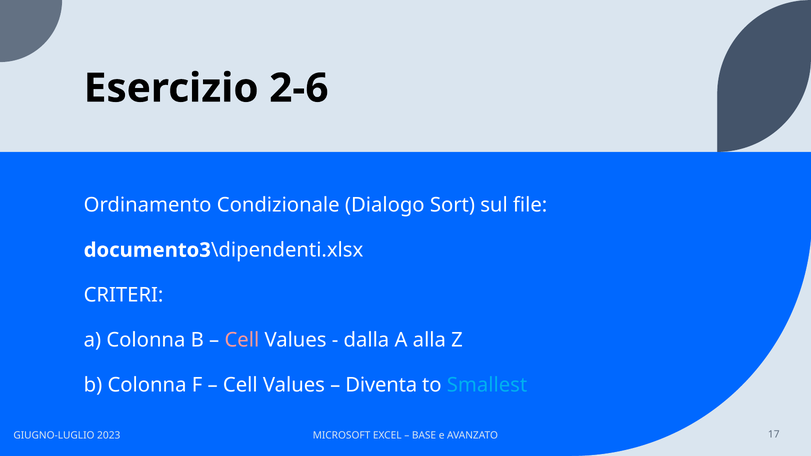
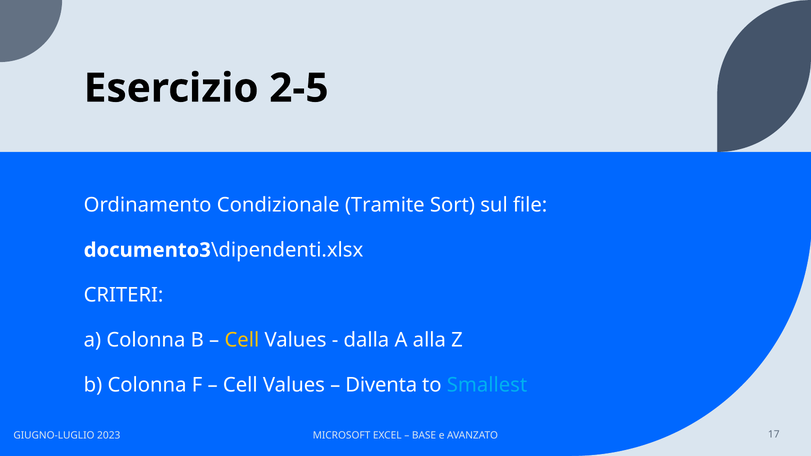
2-6: 2-6 -> 2-5
Dialogo: Dialogo -> Tramite
Cell at (242, 340) colour: pink -> yellow
